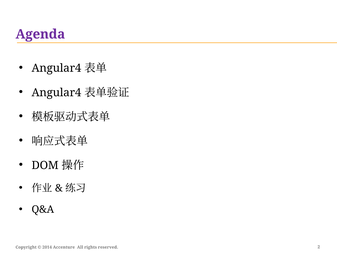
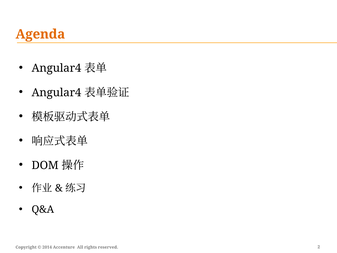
Agenda colour: purple -> orange
